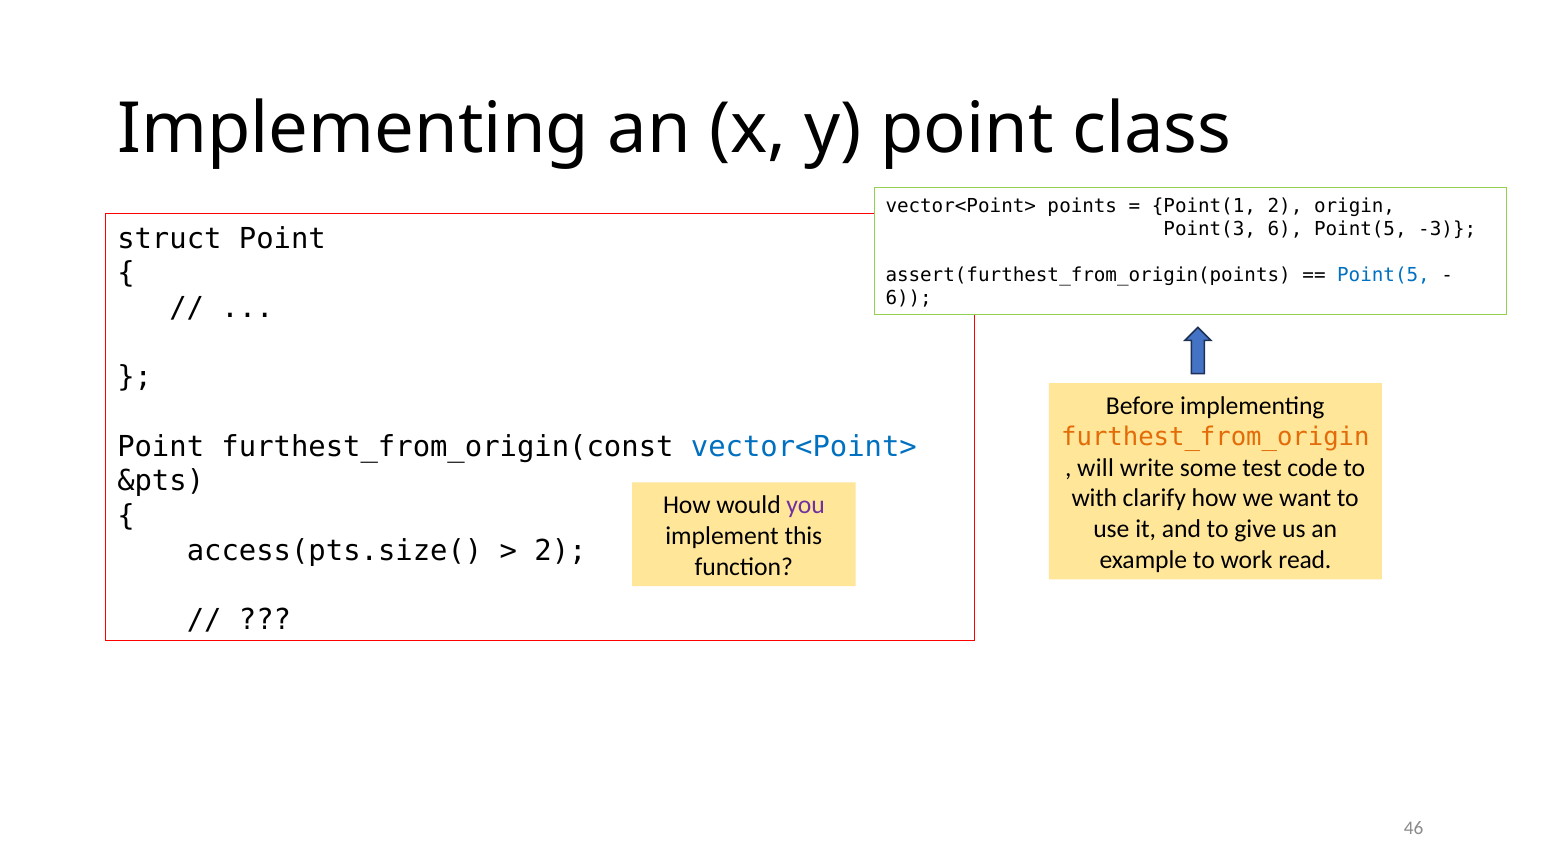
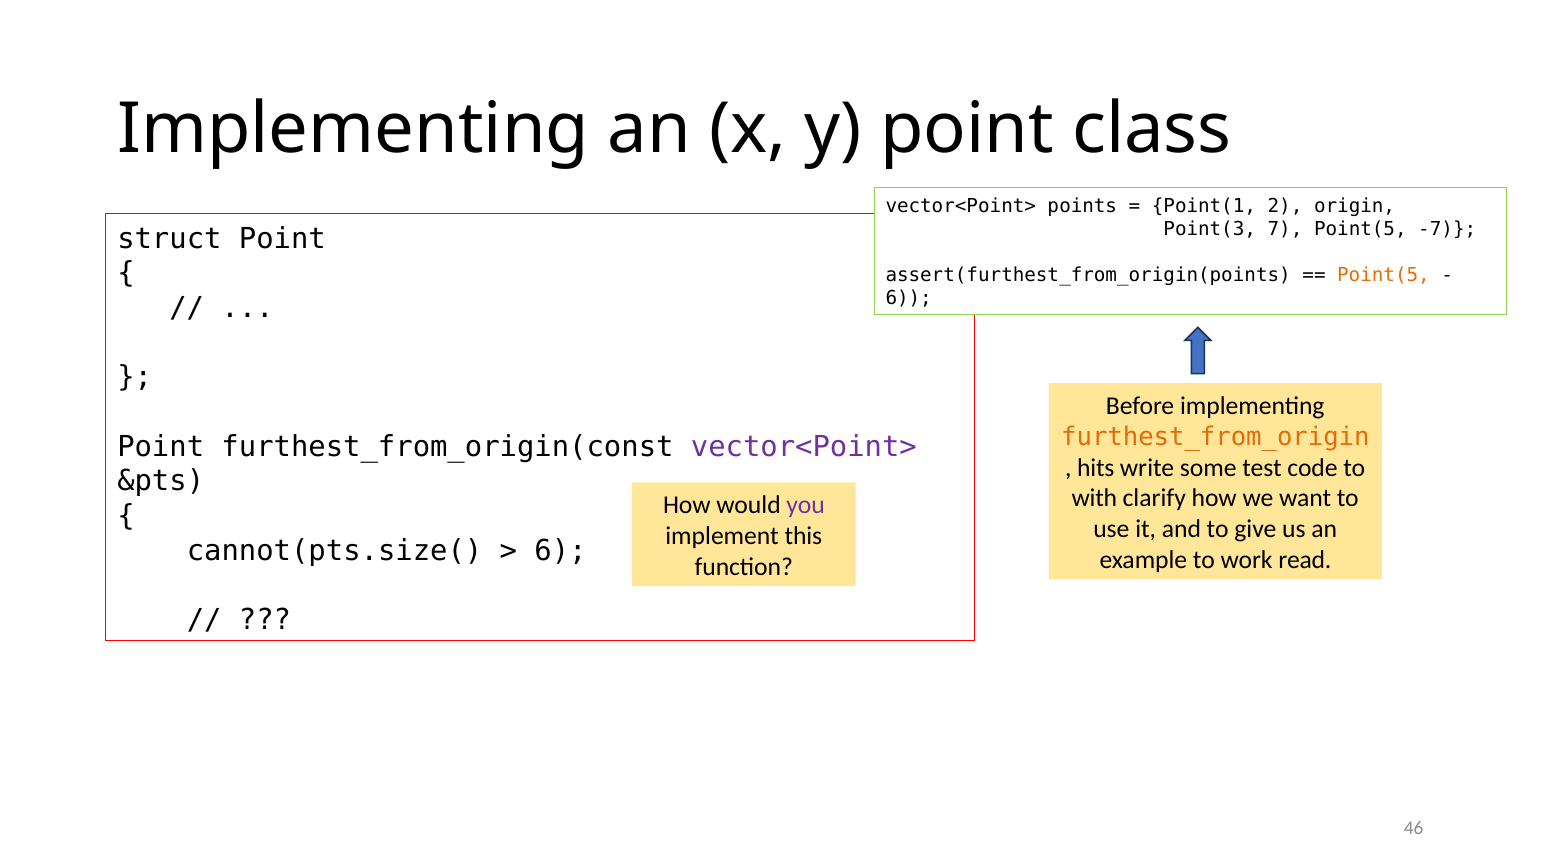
Point(3 6: 6 -> 7
-3: -3 -> -7
Point(5 at (1383, 275) colour: blue -> orange
vector<Point> at (804, 446) colour: blue -> purple
will: will -> hits
access(pts.size(: access(pts.size( -> cannot(pts.size(
2 at (561, 550): 2 -> 6
